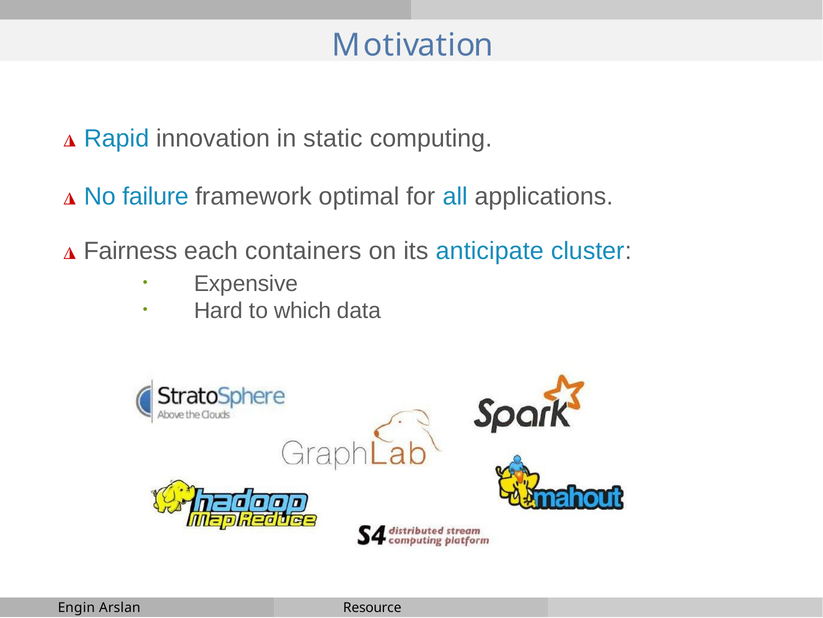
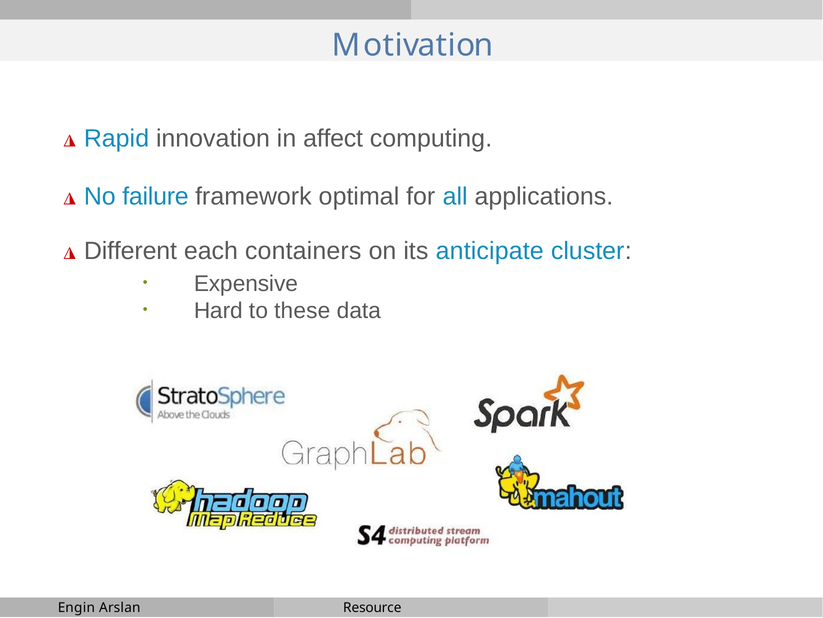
static: static -> affect
Fairness: Fairness -> Different
which: which -> these
